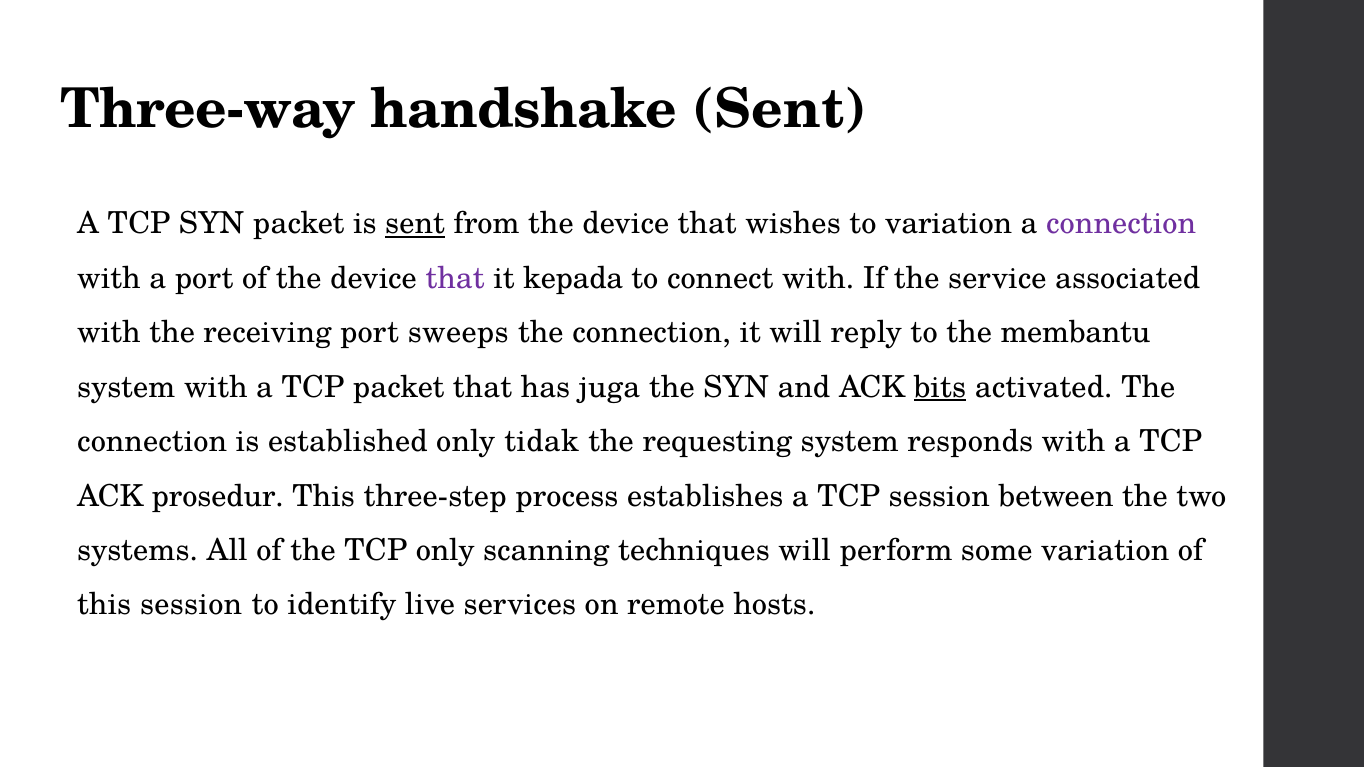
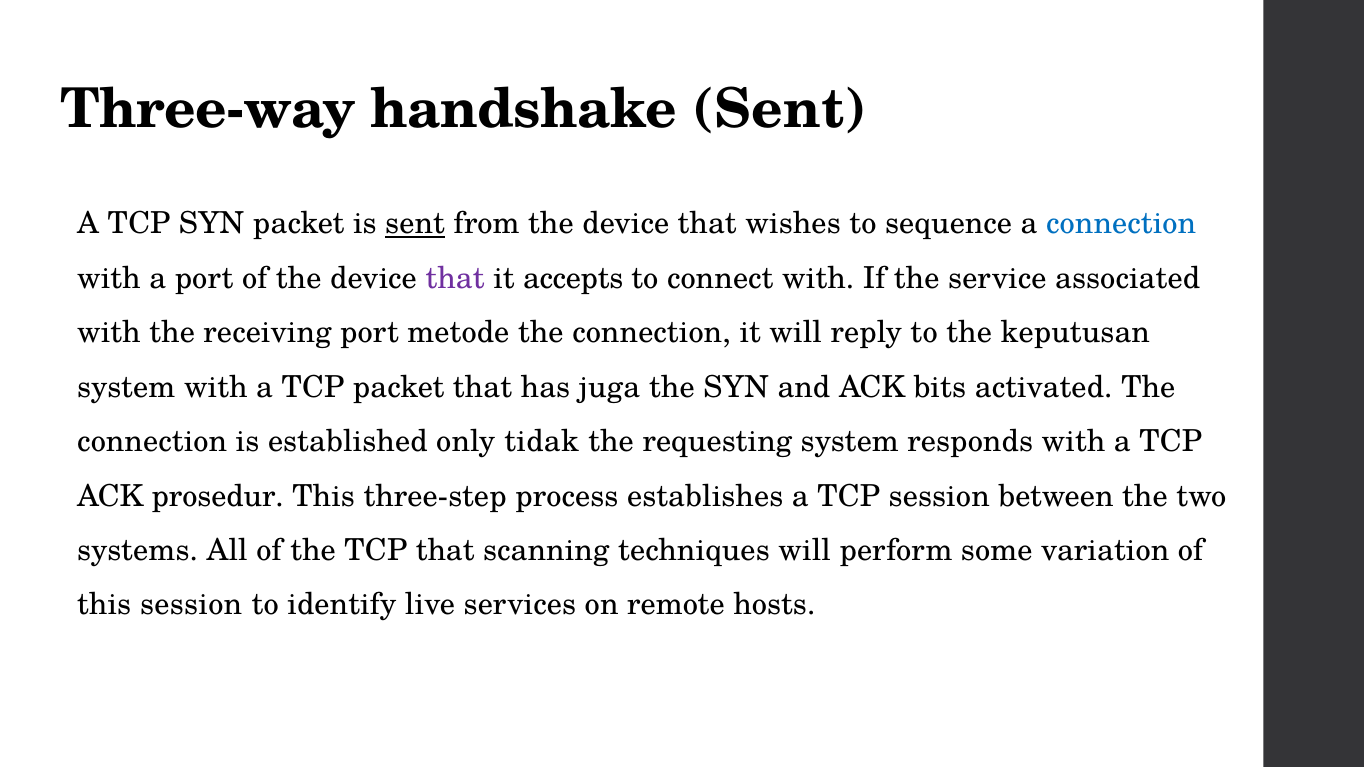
to variation: variation -> sequence
connection at (1121, 224) colour: purple -> blue
kepada: kepada -> accepts
sweeps: sweeps -> metode
membantu: membantu -> keputusan
bits underline: present -> none
TCP only: only -> that
